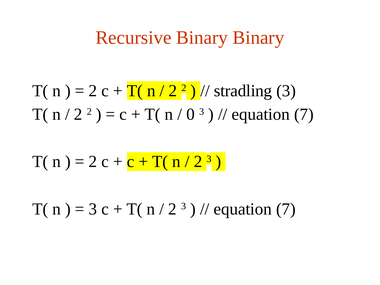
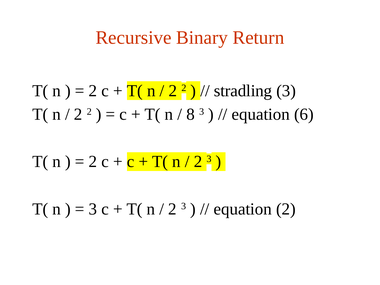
Binary Binary: Binary -> Return
0: 0 -> 8
7 at (304, 114): 7 -> 6
7 at (286, 209): 7 -> 2
